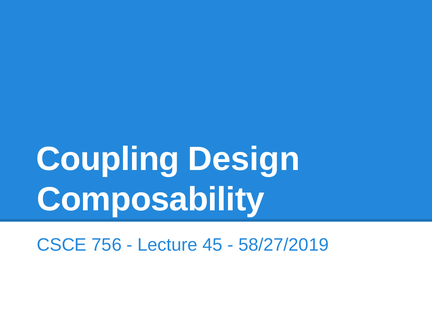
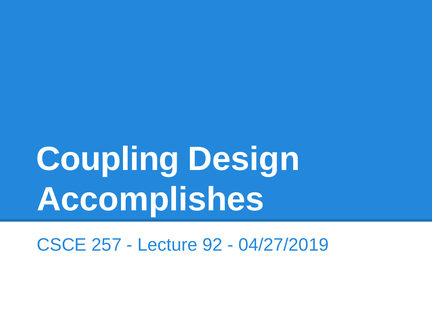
Composability: Composability -> Accomplishes
756: 756 -> 257
45: 45 -> 92
58/27/2019: 58/27/2019 -> 04/27/2019
